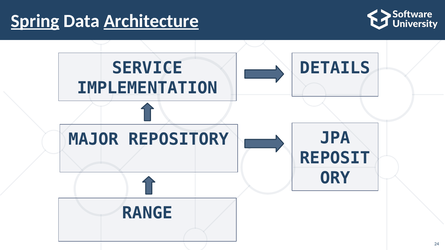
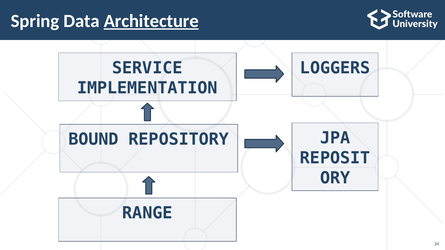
Spring underline: present -> none
DETAILS: DETAILS -> LOGGERS
MAJOR: MAJOR -> BOUND
